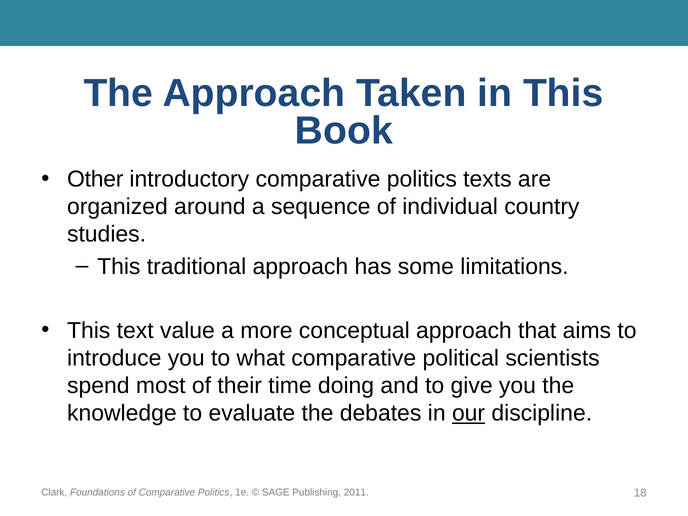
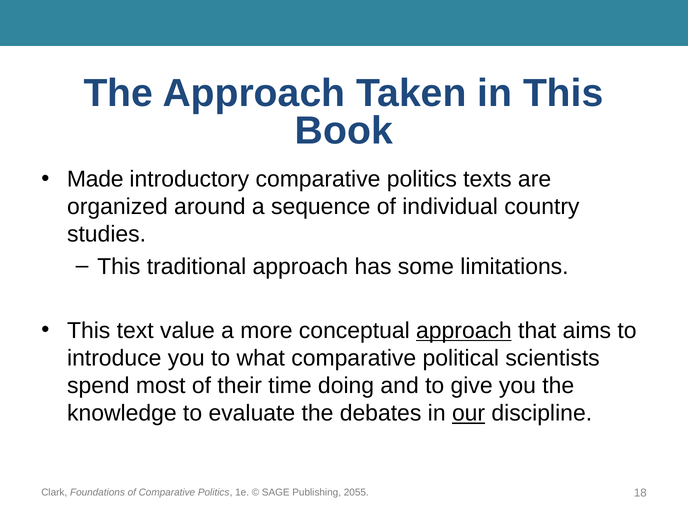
Other: Other -> Made
approach at (464, 331) underline: none -> present
2011: 2011 -> 2055
